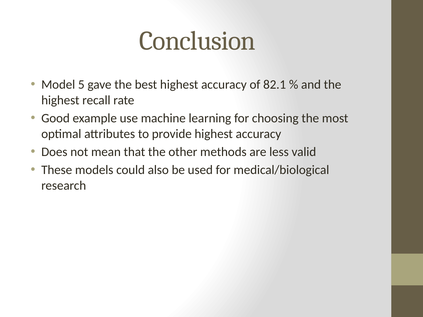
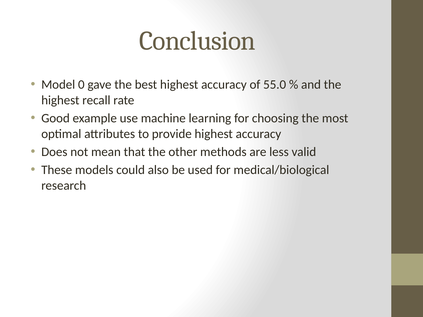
5: 5 -> 0
82.1: 82.1 -> 55.0
